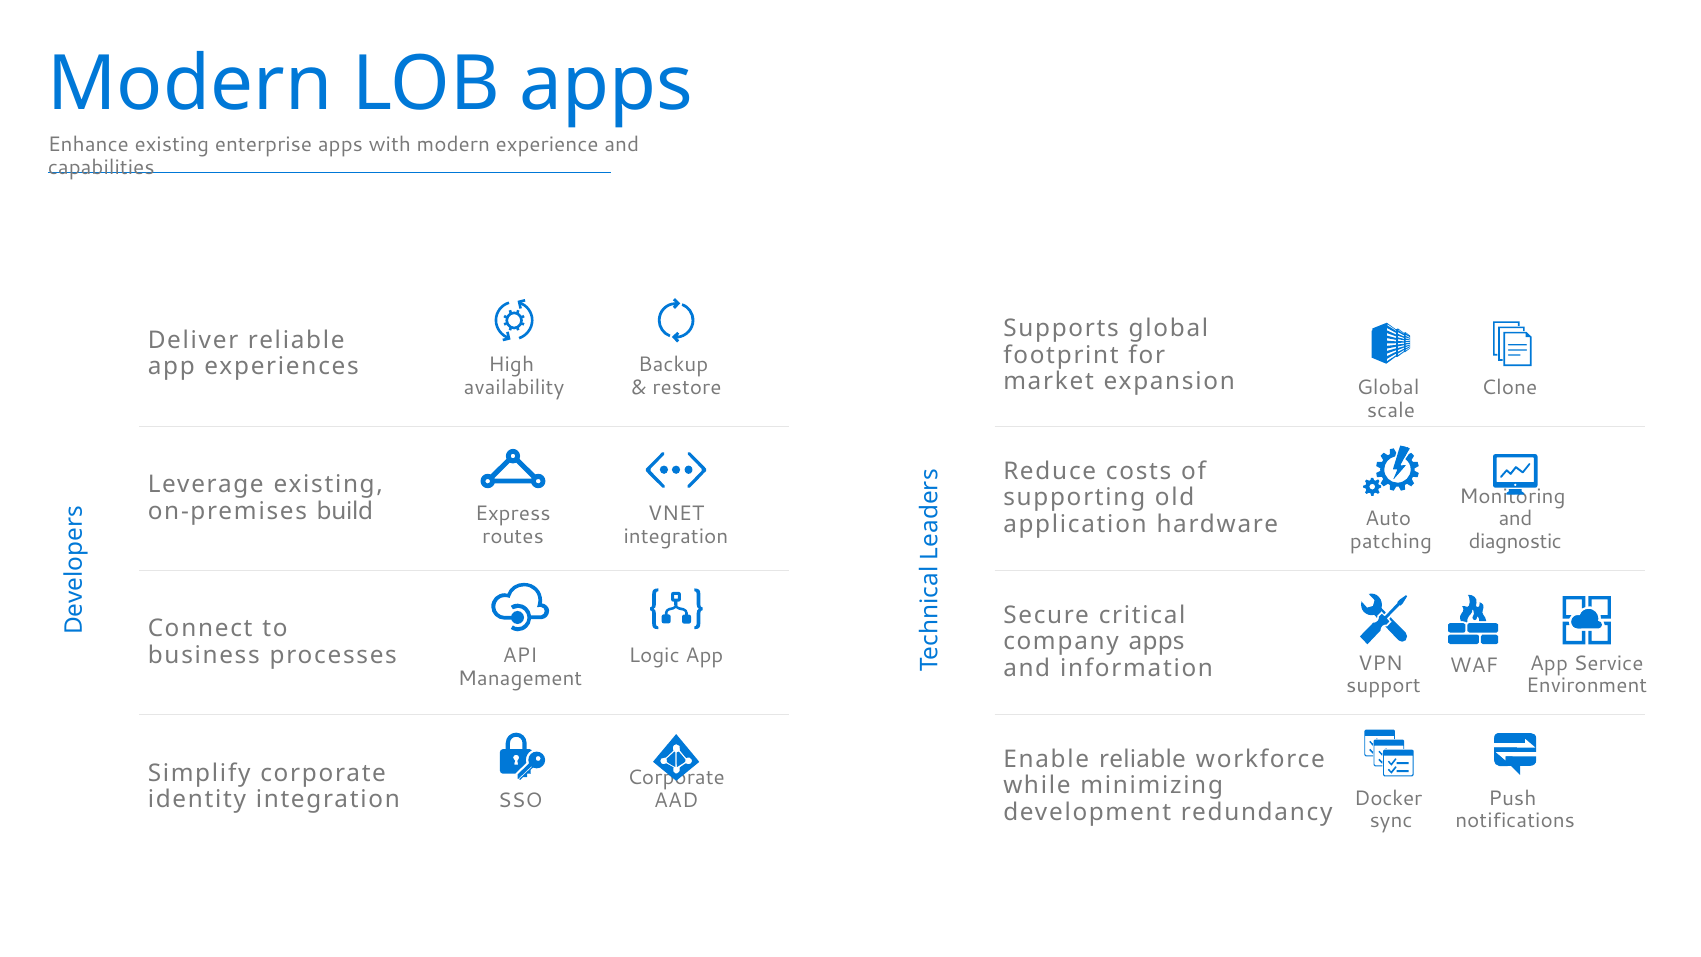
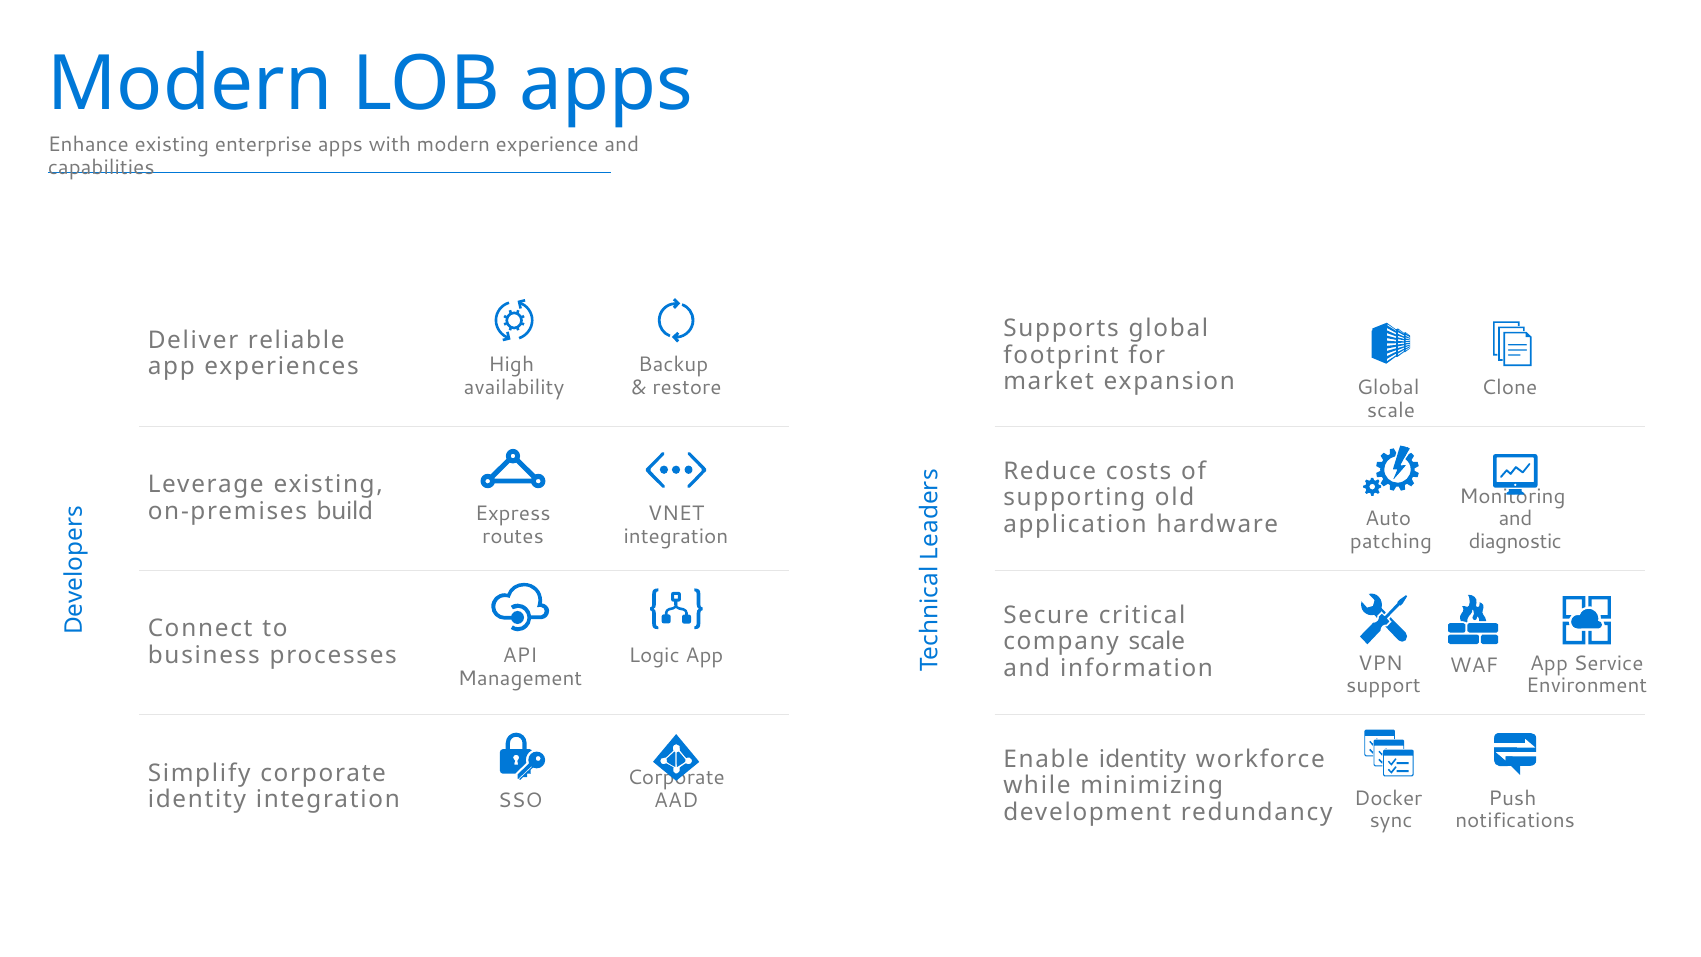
company apps: apps -> scale
Enable reliable: reliable -> identity
